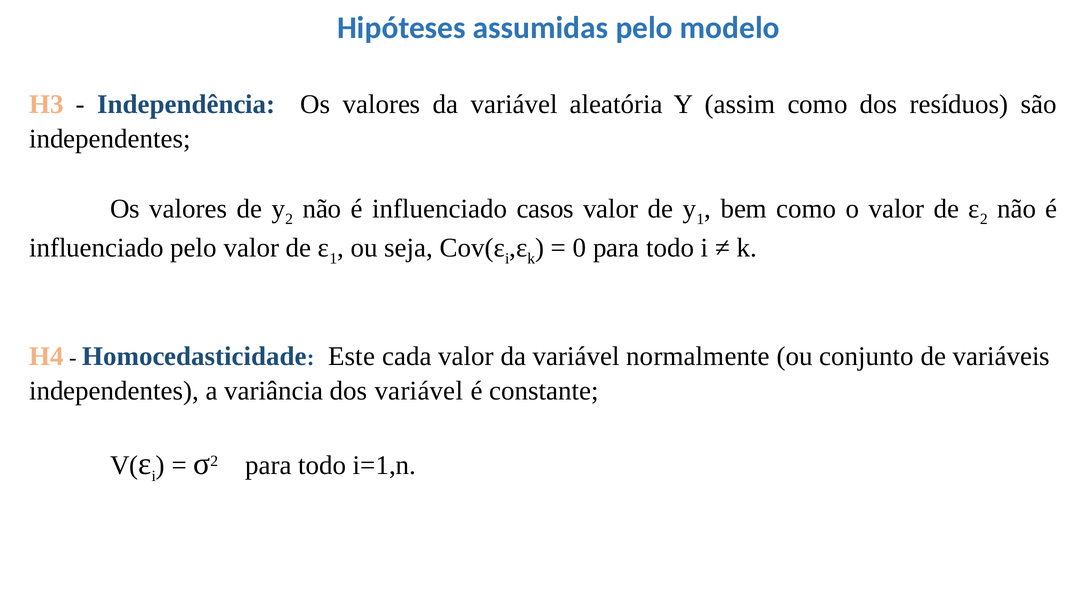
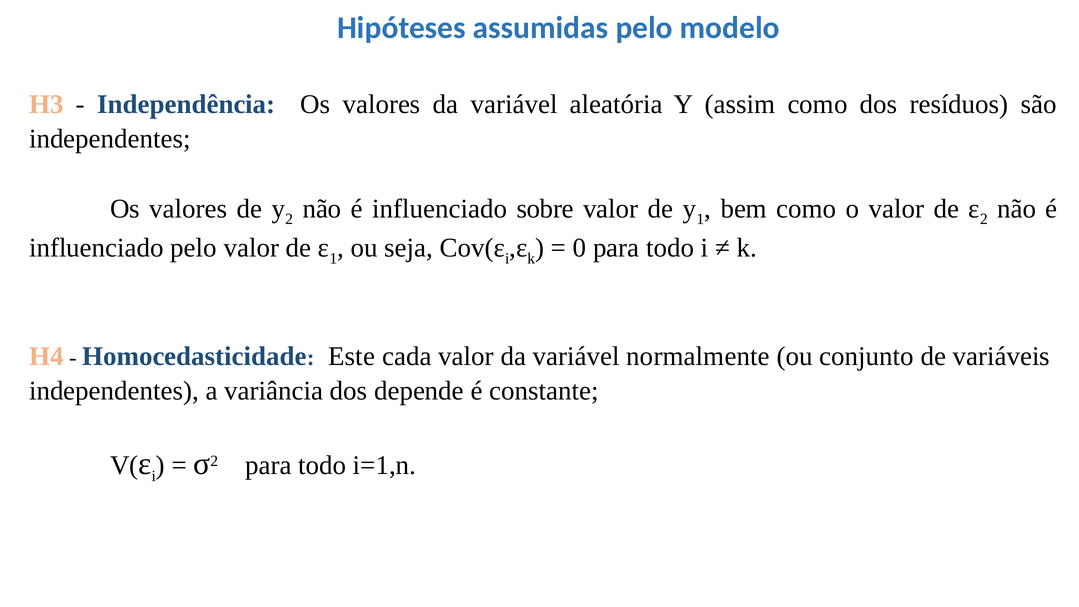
casos: casos -> sobre
dos variável: variável -> depende
